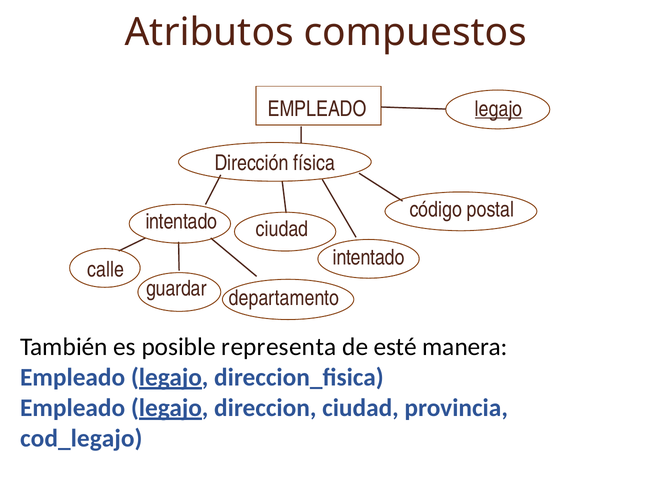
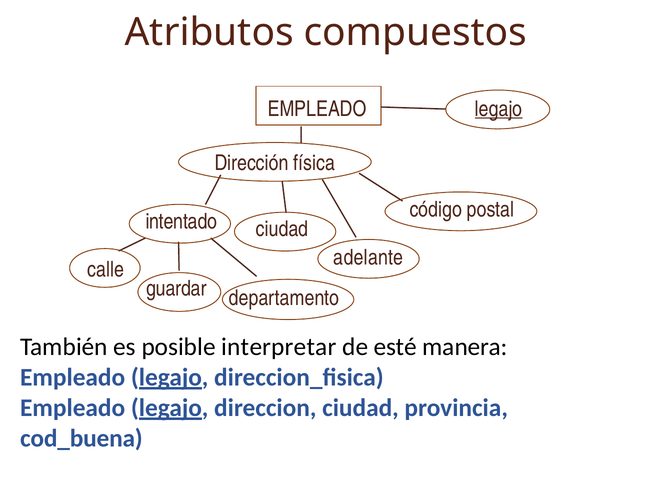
intentado at (369, 257): intentado -> adelante
representa: representa -> interpretar
cod_legajo: cod_legajo -> cod_buena
